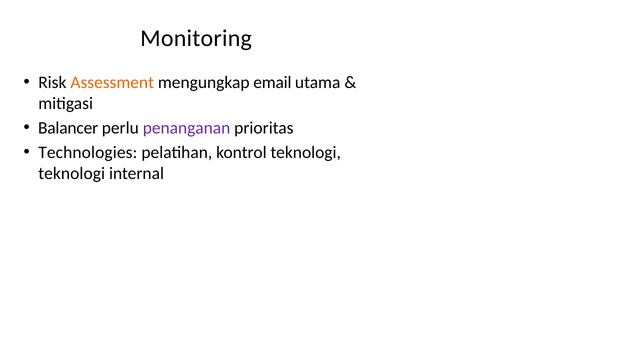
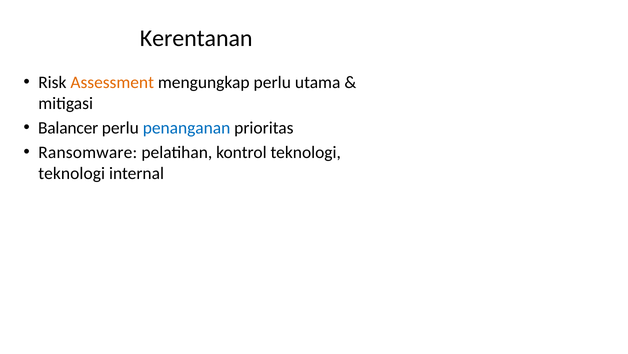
Monitoring: Monitoring -> Kerentanan
mengungkap email: email -> perlu
penanganan colour: purple -> blue
Technologies: Technologies -> Ransomware
